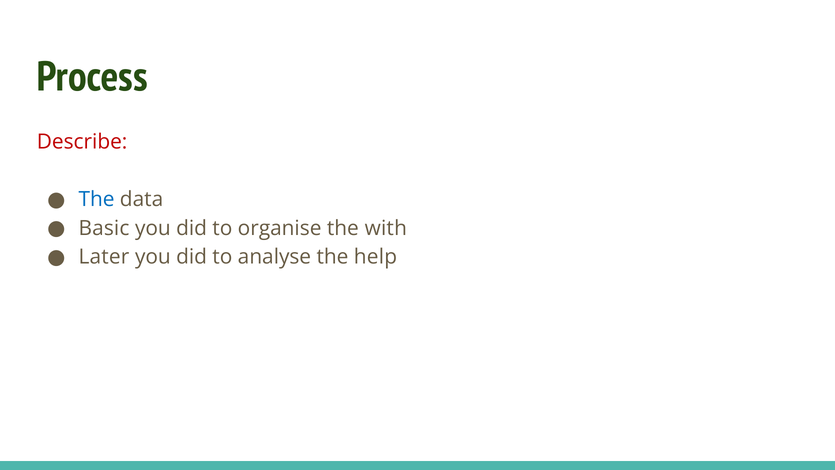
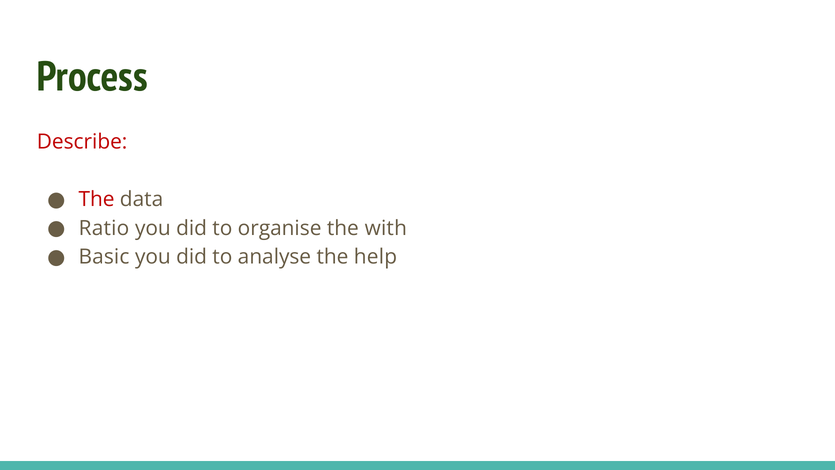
The at (97, 199) colour: blue -> red
Basic: Basic -> Ratio
Later: Later -> Basic
